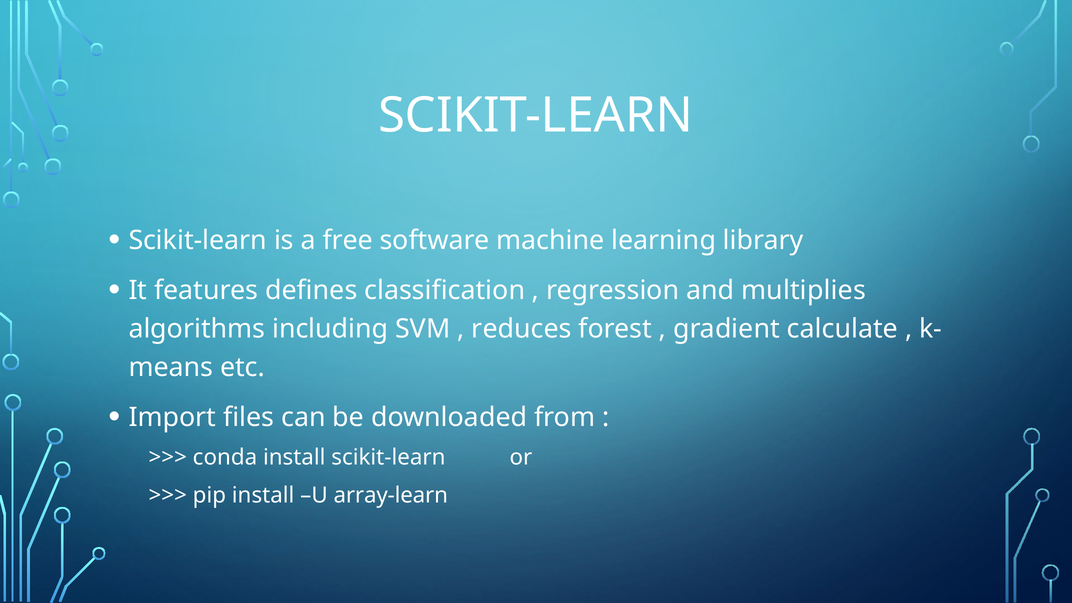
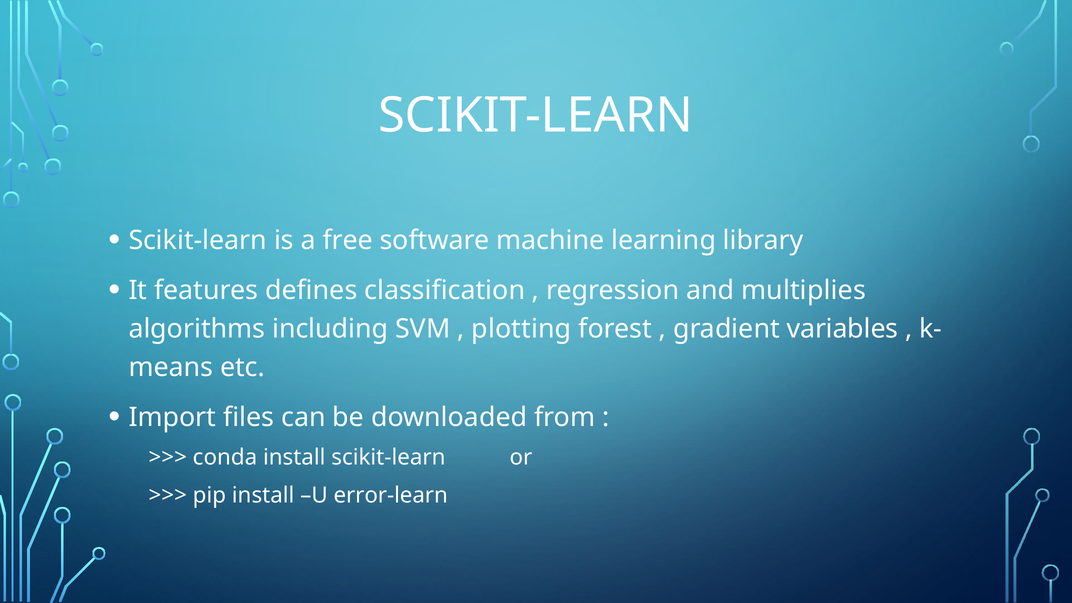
reduces: reduces -> plotting
calculate: calculate -> variables
array-learn: array-learn -> error-learn
